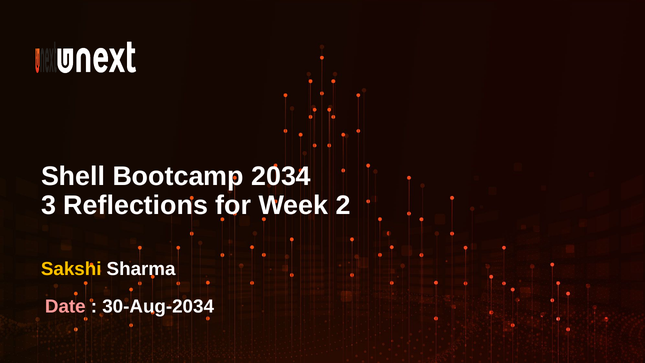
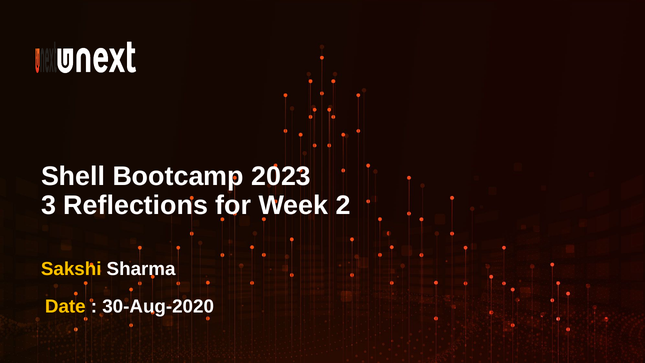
2034: 2034 -> 2023
Date colour: pink -> yellow
30-Aug-2034: 30-Aug-2034 -> 30-Aug-2020
